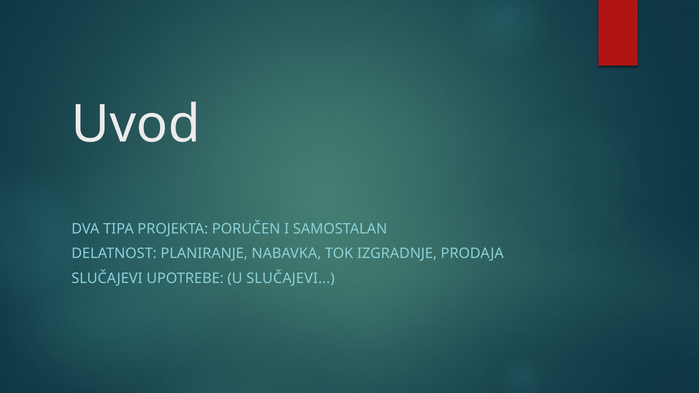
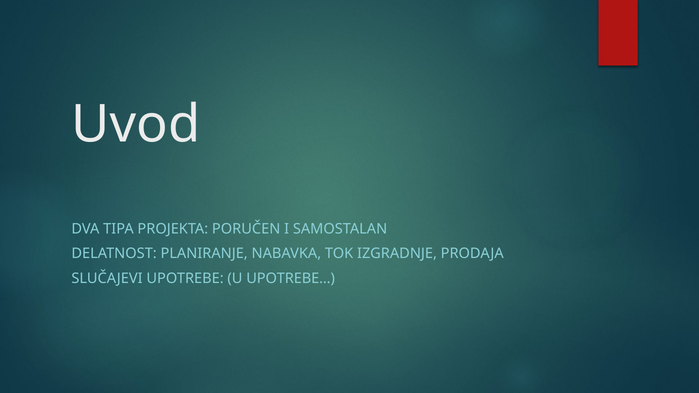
U SLUČAJEVI: SLUČAJEVI -> UPOTREBE
